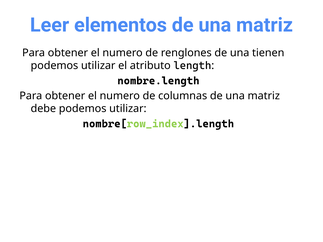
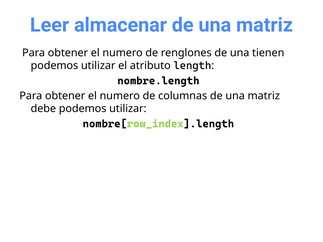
elementos: elementos -> almacenar
